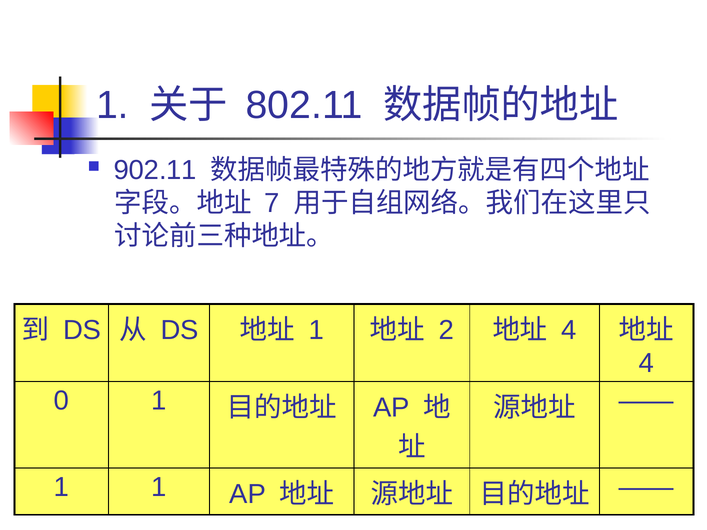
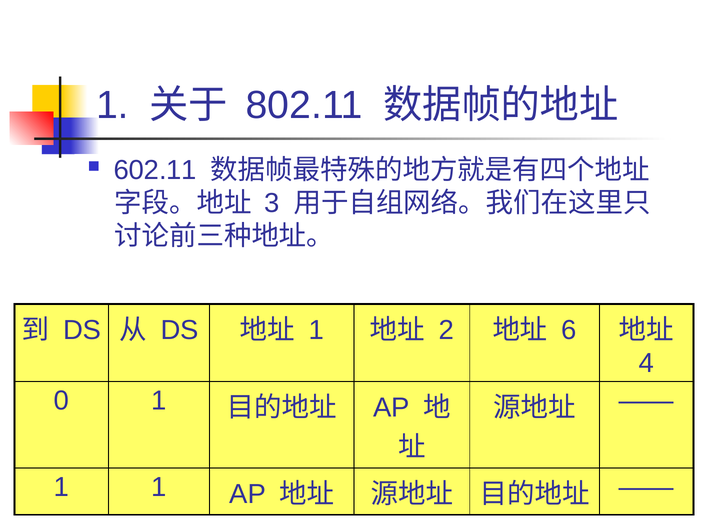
902.11: 902.11 -> 602.11
7: 7 -> 3
4 at (569, 330): 4 -> 6
